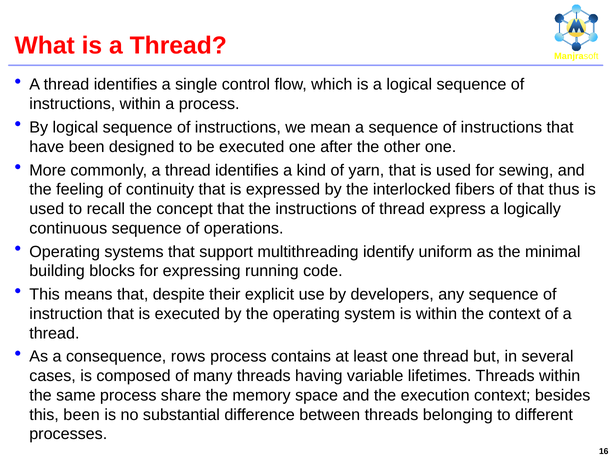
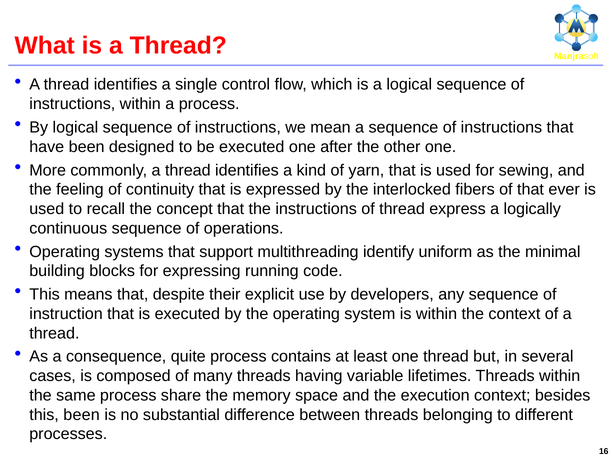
thus: thus -> ever
rows: rows -> quite
